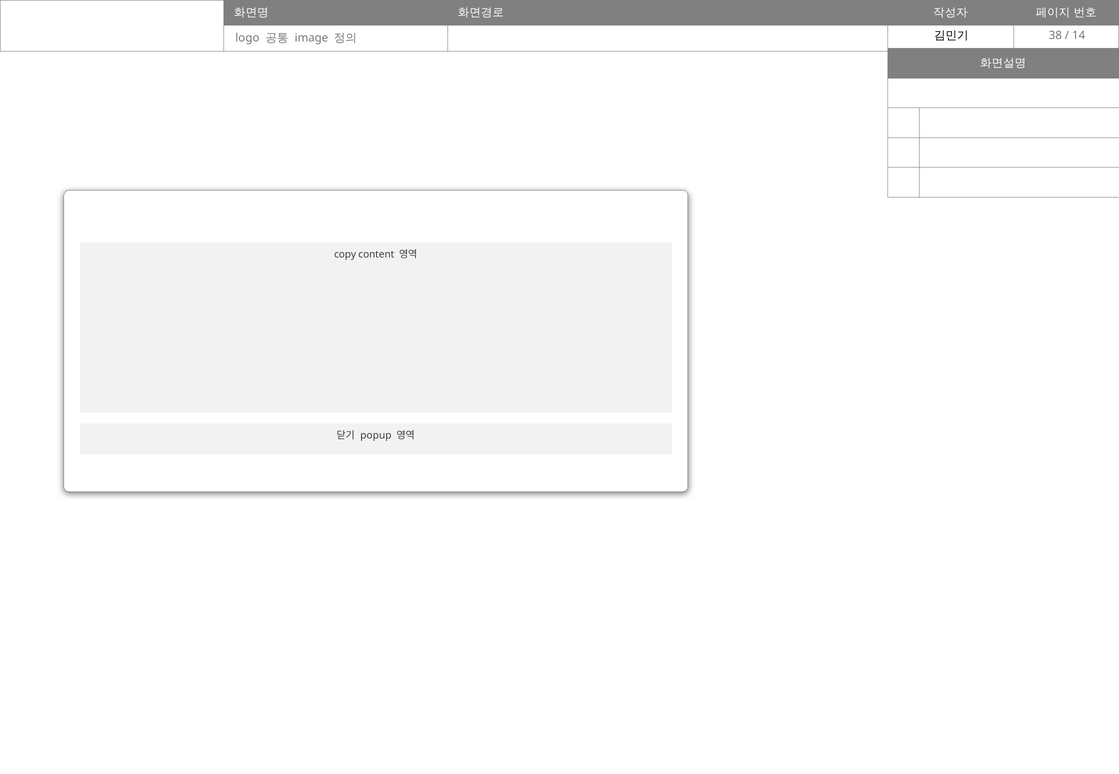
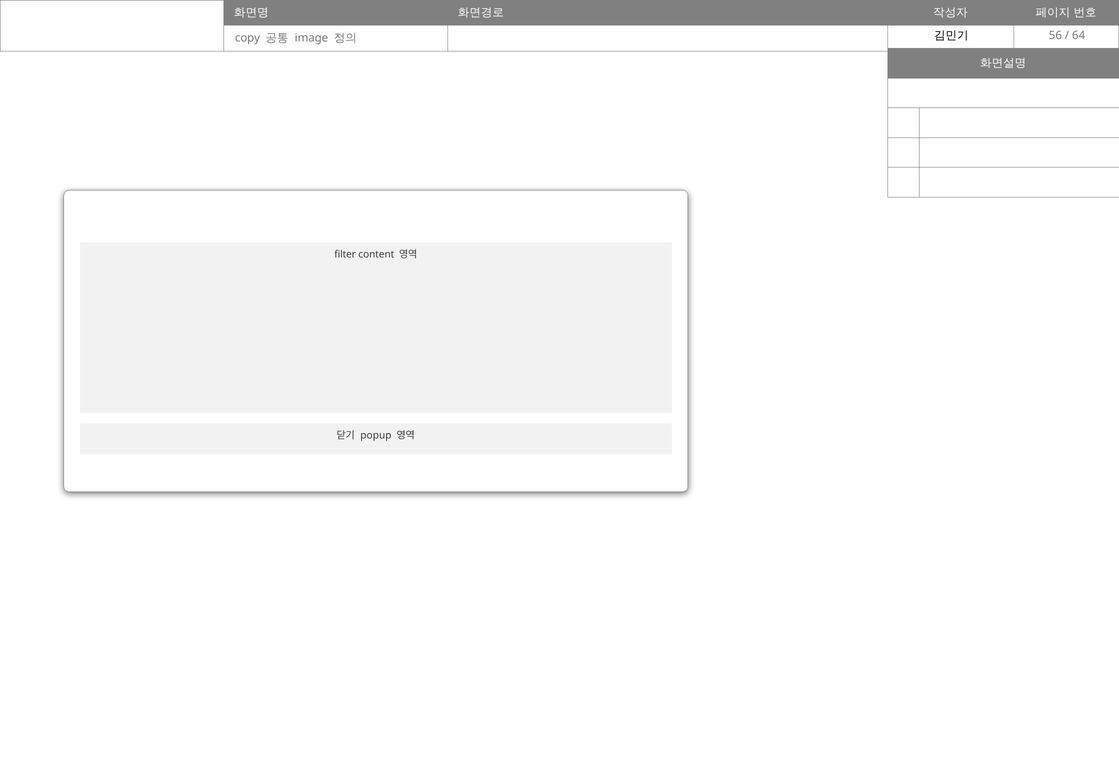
38: 38 -> 56
14: 14 -> 64
logo: logo -> copy
copy: copy -> filter
